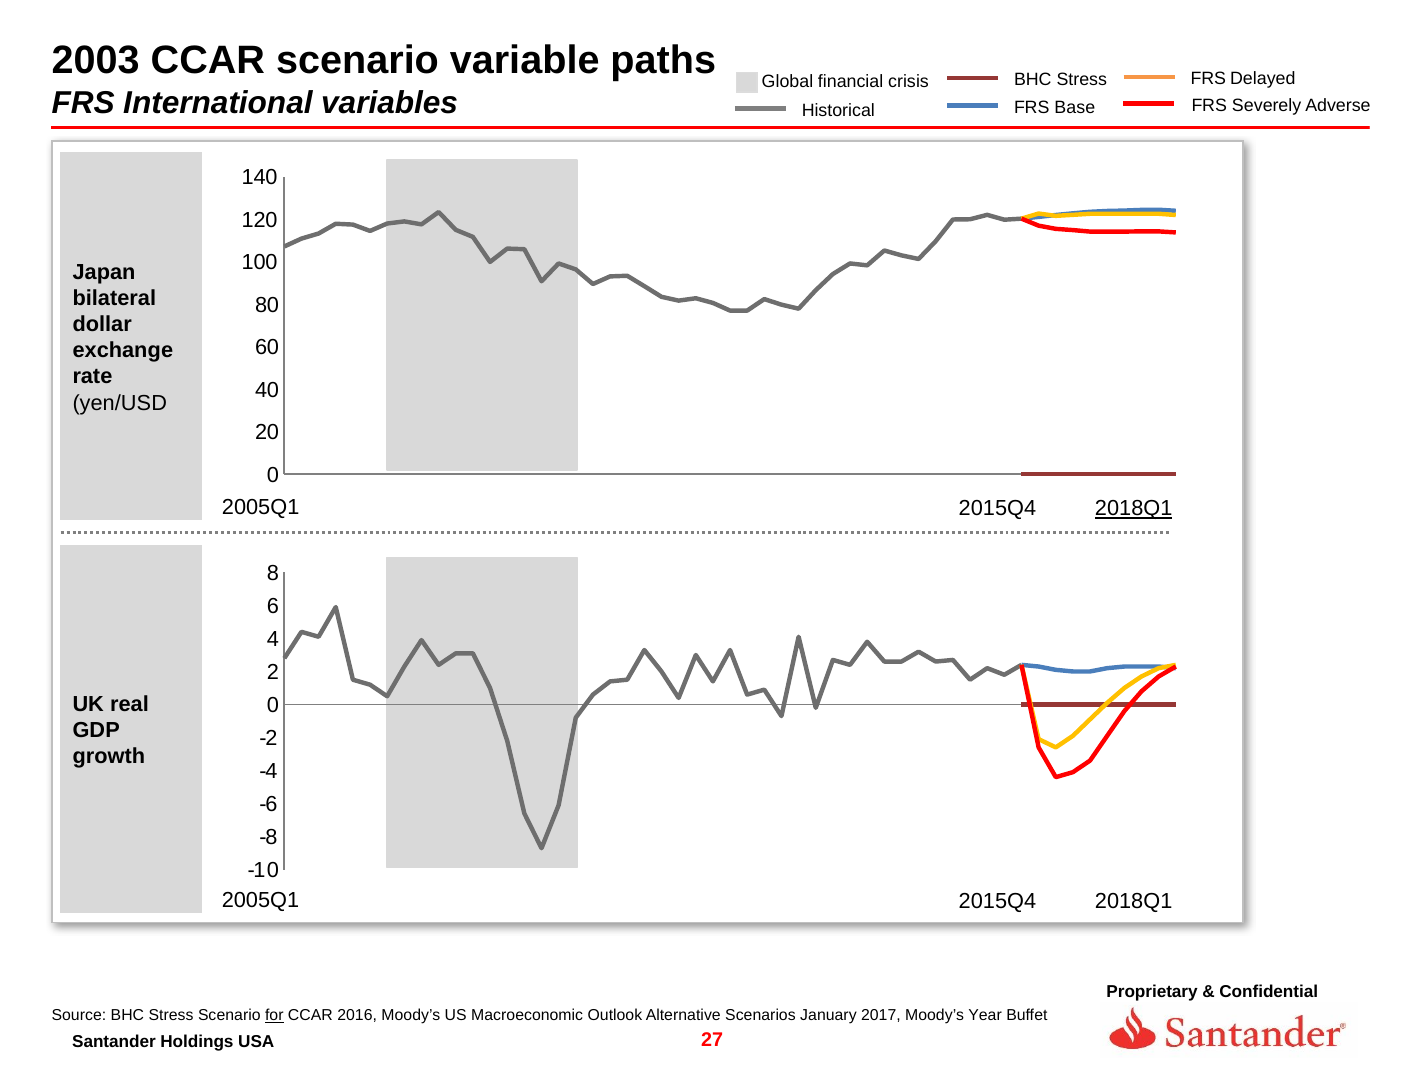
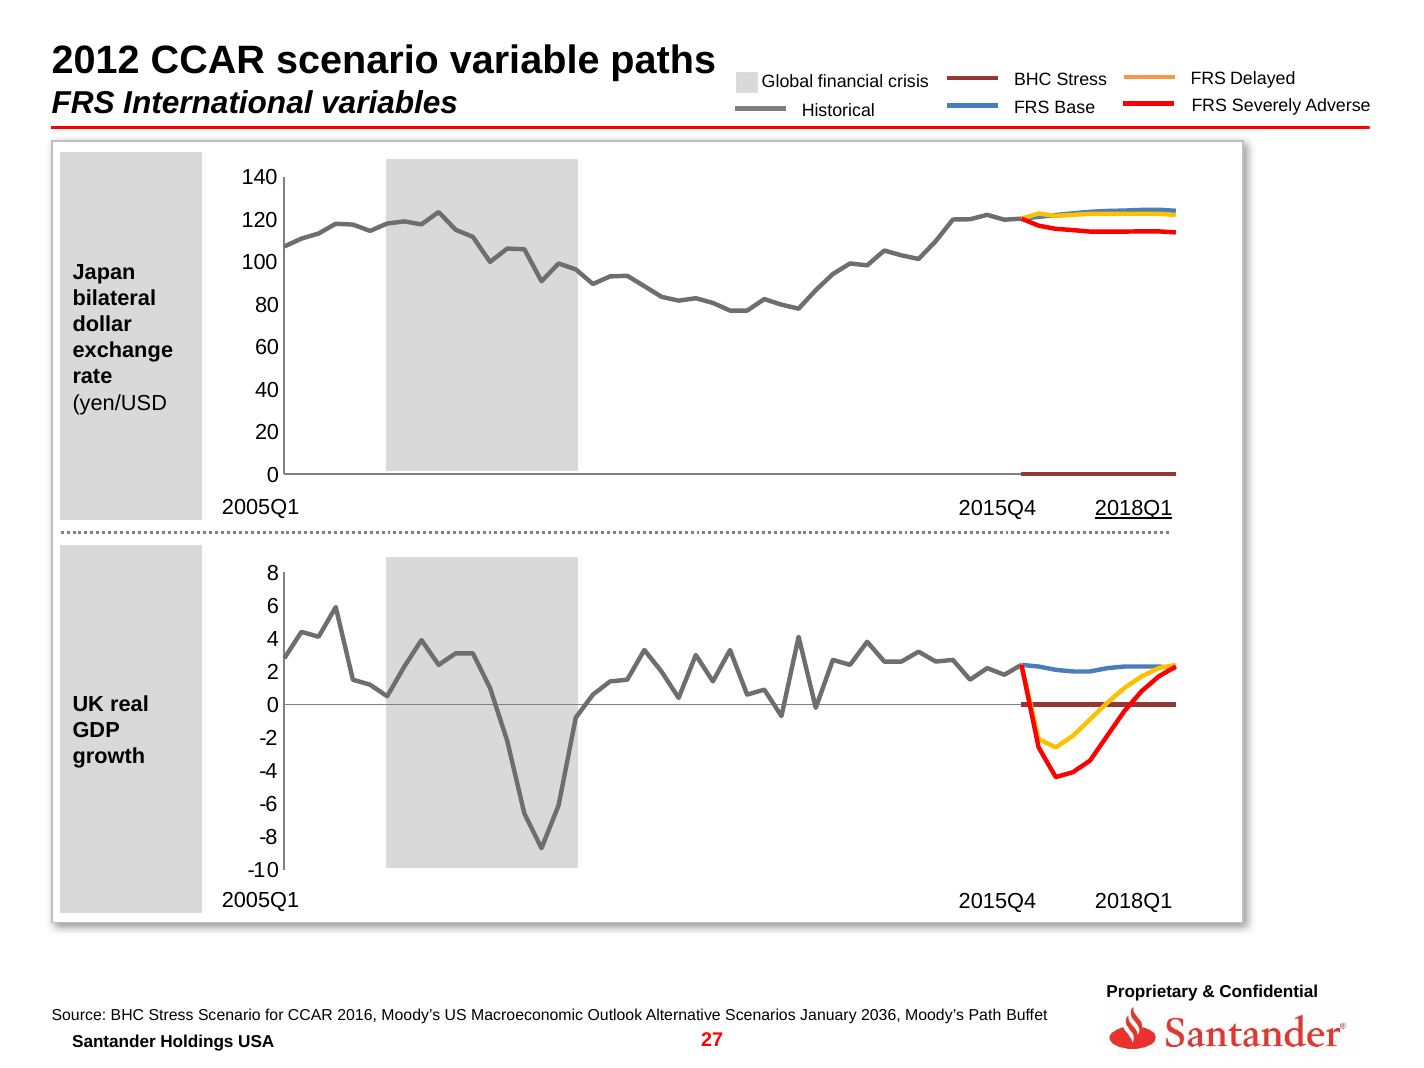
2003: 2003 -> 2012
for underline: present -> none
2017: 2017 -> 2036
Year: Year -> Path
